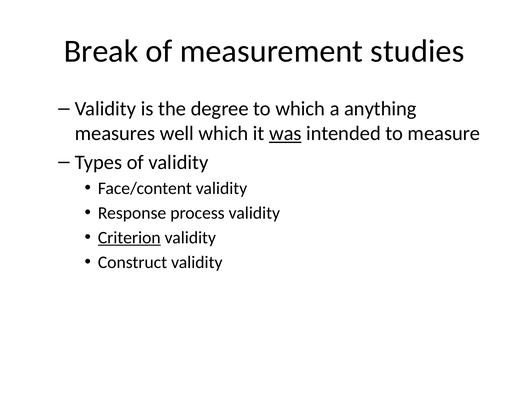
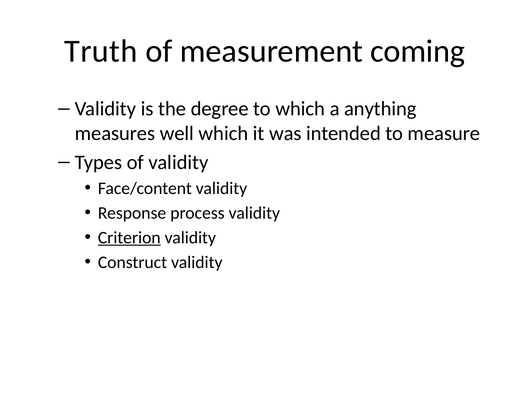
Break: Break -> Truth
studies: studies -> coming
was underline: present -> none
